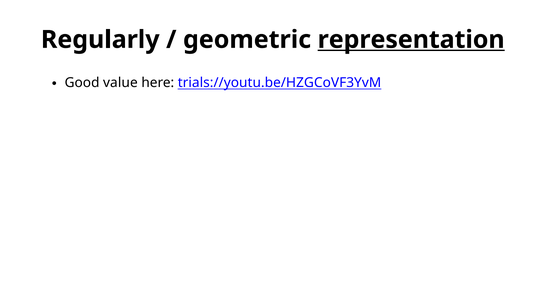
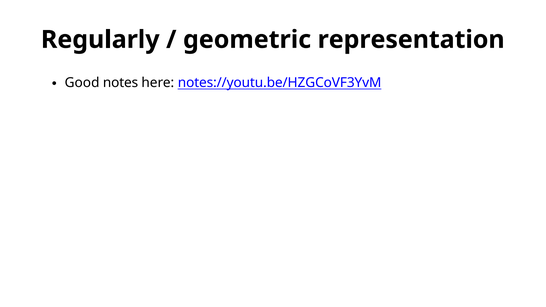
representation underline: present -> none
value: value -> notes
trials://youtu.be/HZGCoVF3YvM: trials://youtu.be/HZGCoVF3YvM -> notes://youtu.be/HZGCoVF3YvM
